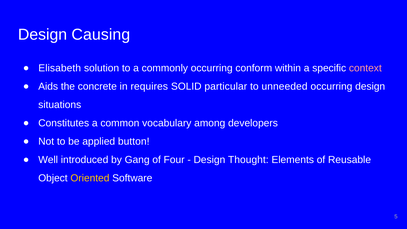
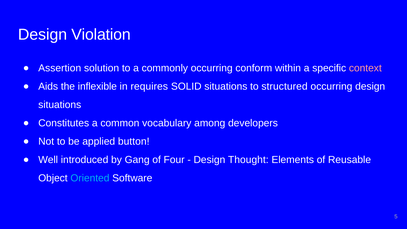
Causing: Causing -> Violation
Elisabeth: Elisabeth -> Assertion
concrete: concrete -> inflexible
SOLID particular: particular -> situations
unneeded: unneeded -> structured
Oriented colour: yellow -> light blue
